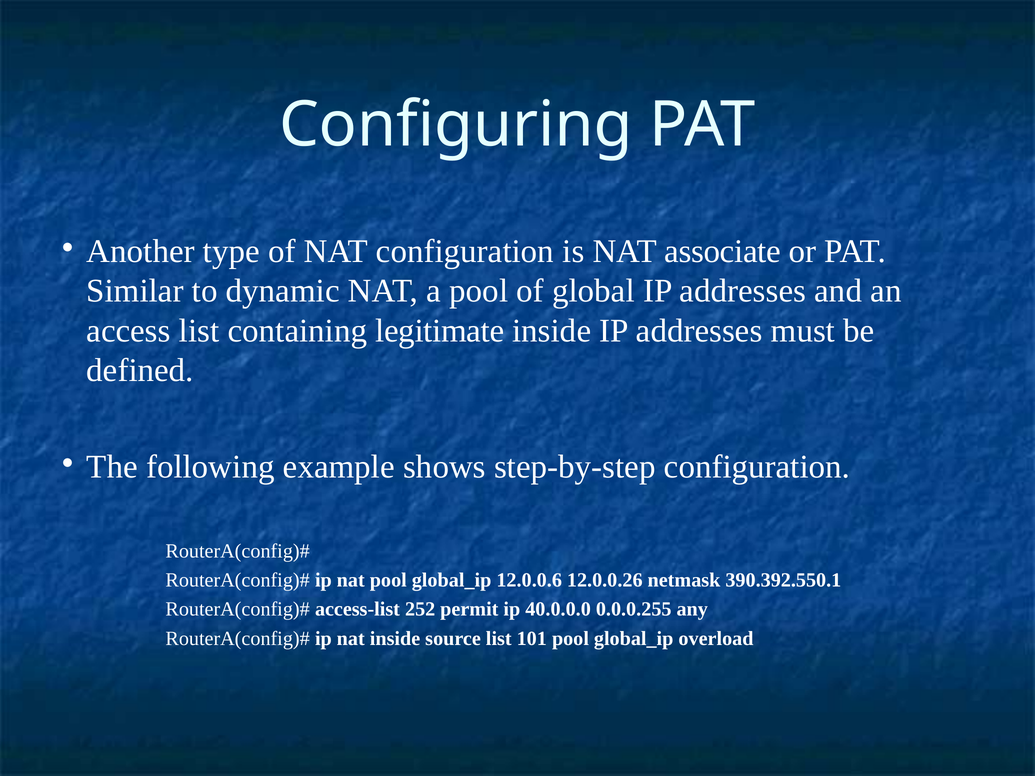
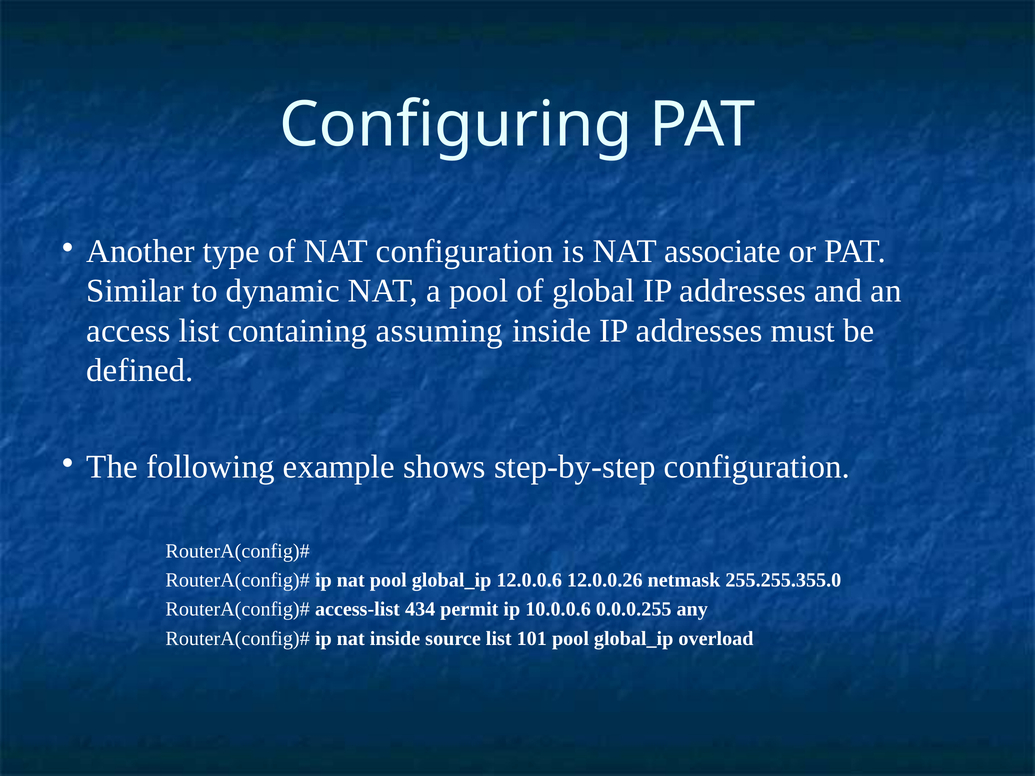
legitimate: legitimate -> assuming
390.392.550.1: 390.392.550.1 -> 255.255.355.0
252: 252 -> 434
40.0.0.0: 40.0.0.0 -> 10.0.0.6
